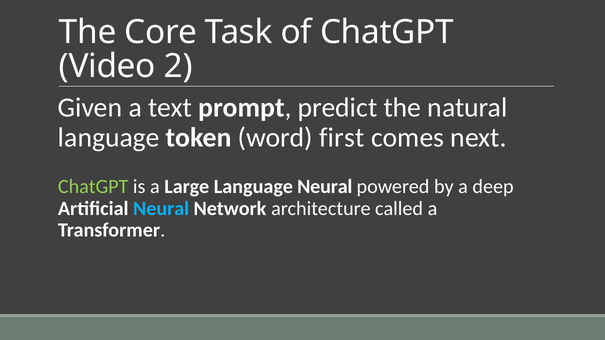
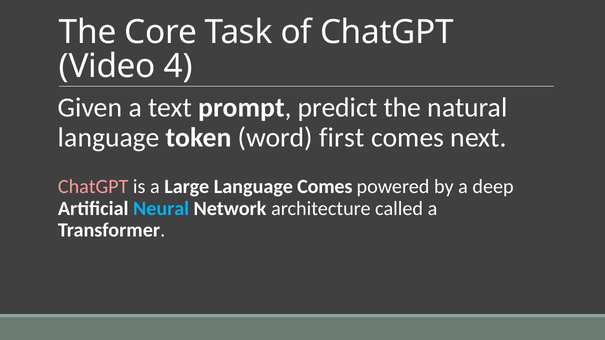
2: 2 -> 4
ChatGPT at (93, 187) colour: light green -> pink
Language Neural: Neural -> Comes
